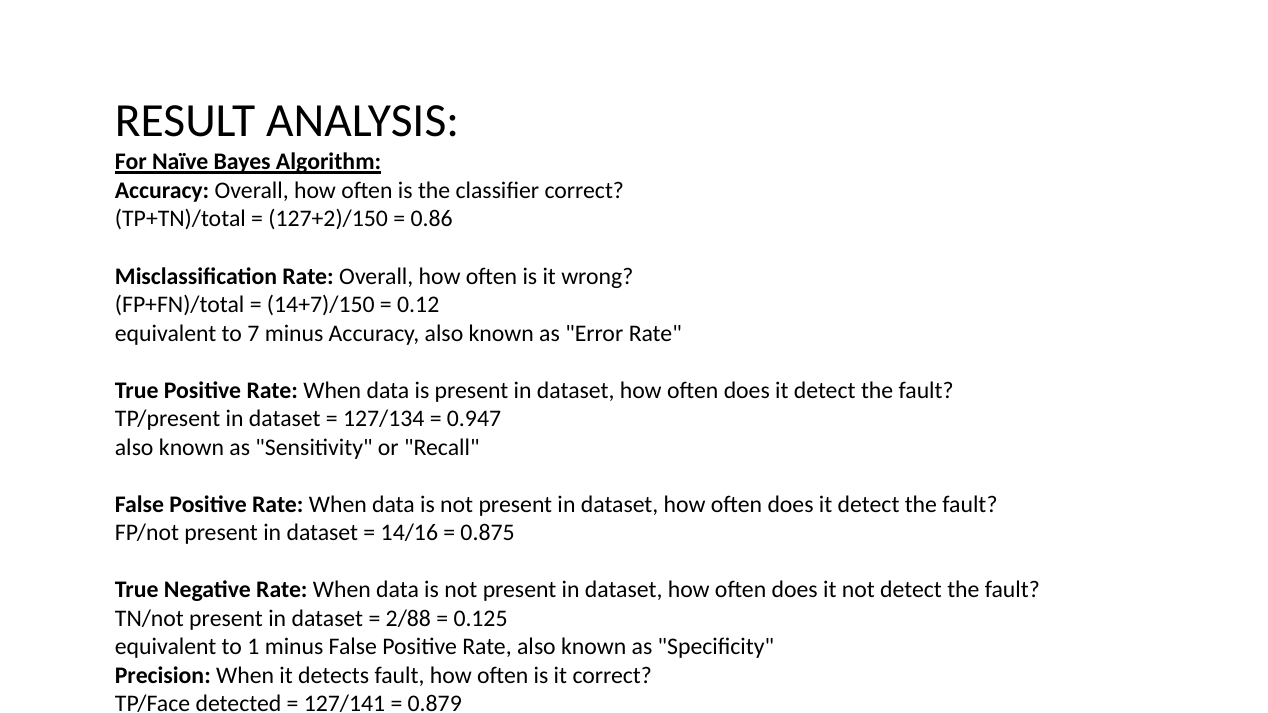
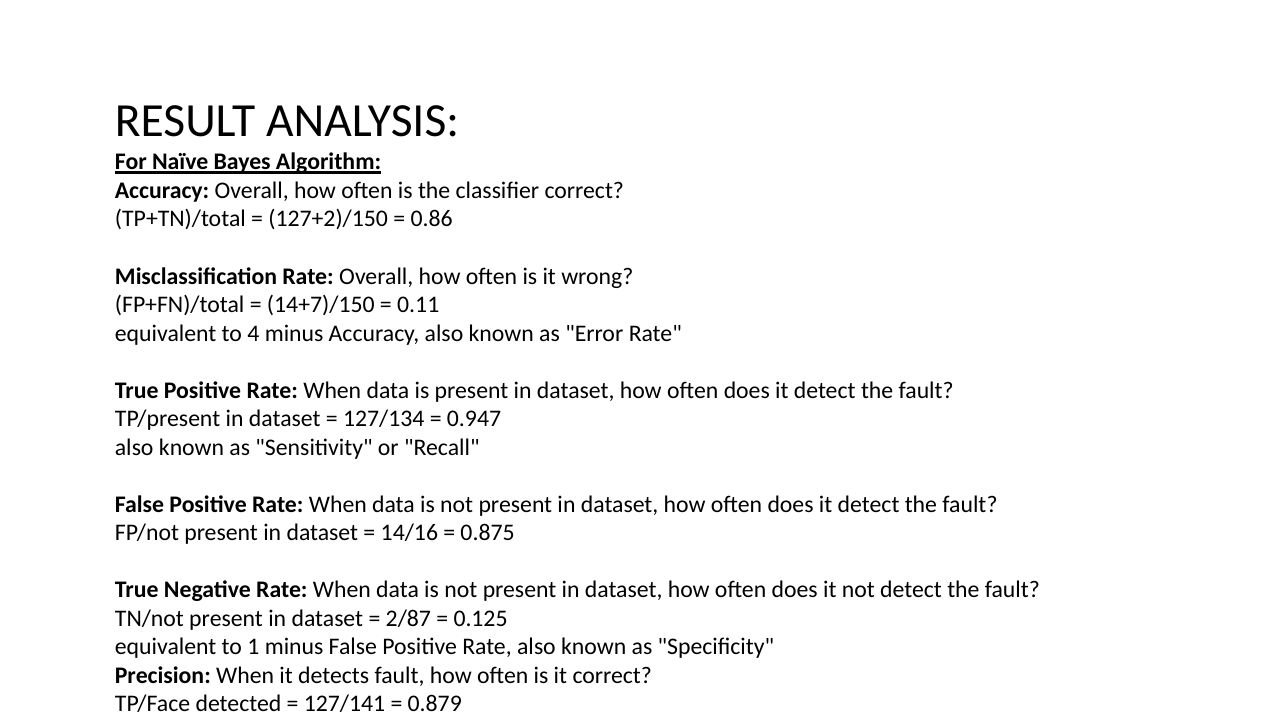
0.12: 0.12 -> 0.11
7: 7 -> 4
2/88: 2/88 -> 2/87
